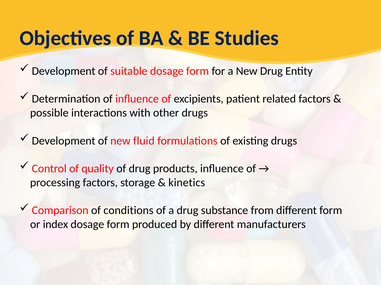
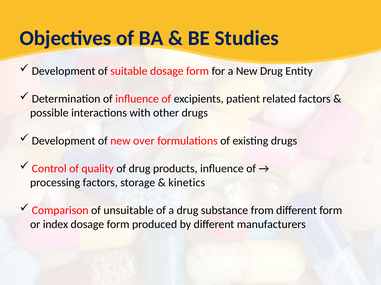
fluid: fluid -> over
conditions: conditions -> unsuitable
